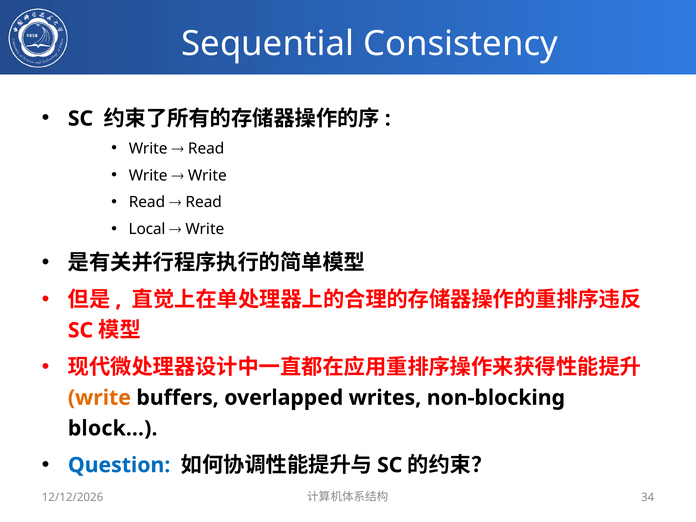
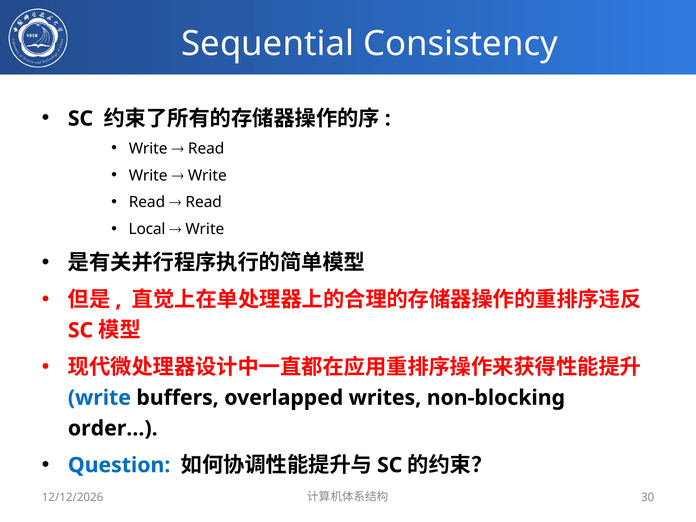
write at (99, 398) colour: orange -> blue
block…: block… -> order…
34: 34 -> 30
